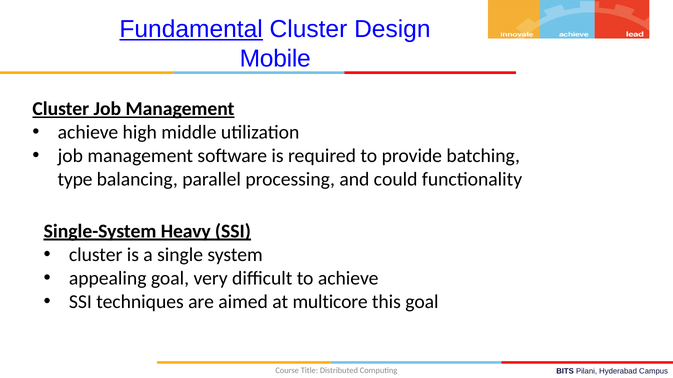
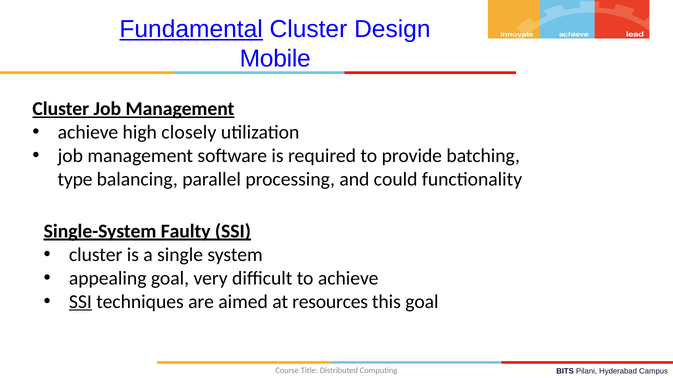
middle: middle -> closely
Heavy: Heavy -> Faulty
SSI at (80, 302) underline: none -> present
multicore: multicore -> resources
